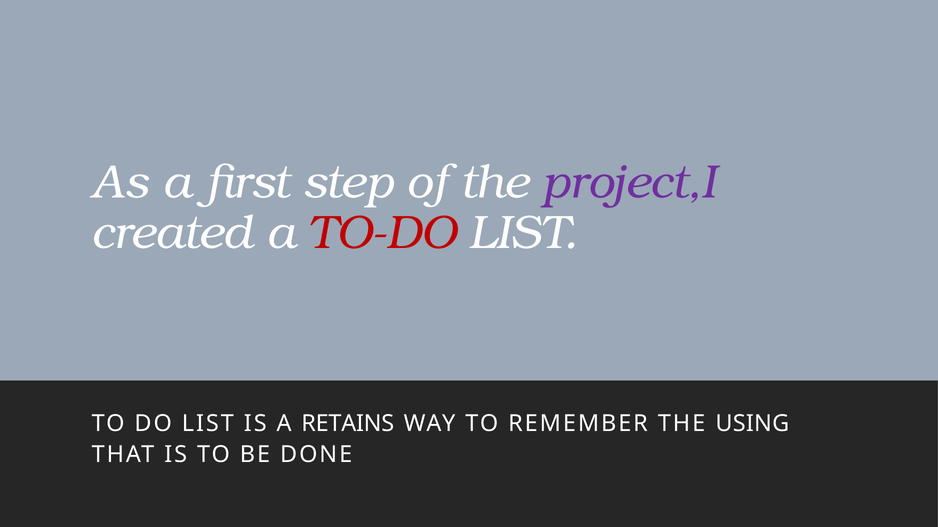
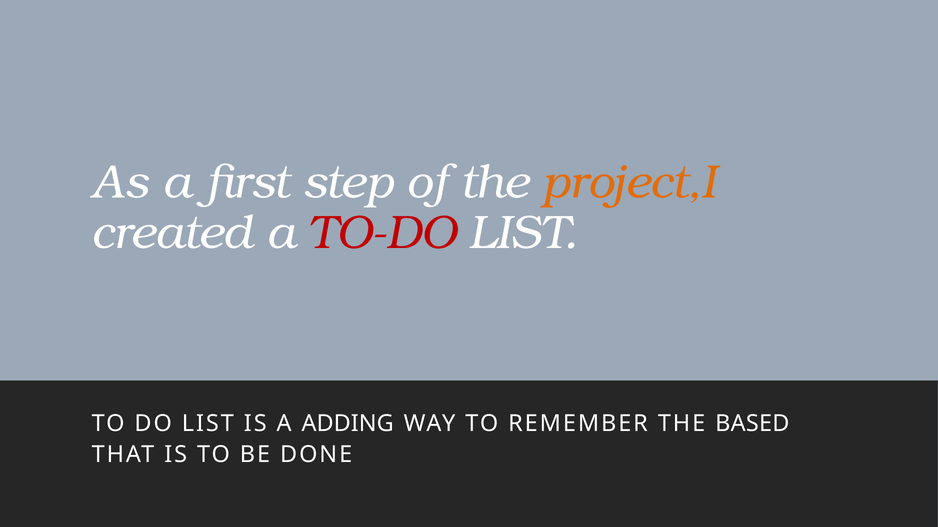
project,I colour: purple -> orange
RETAINS: RETAINS -> ADDING
USING: USING -> BASED
